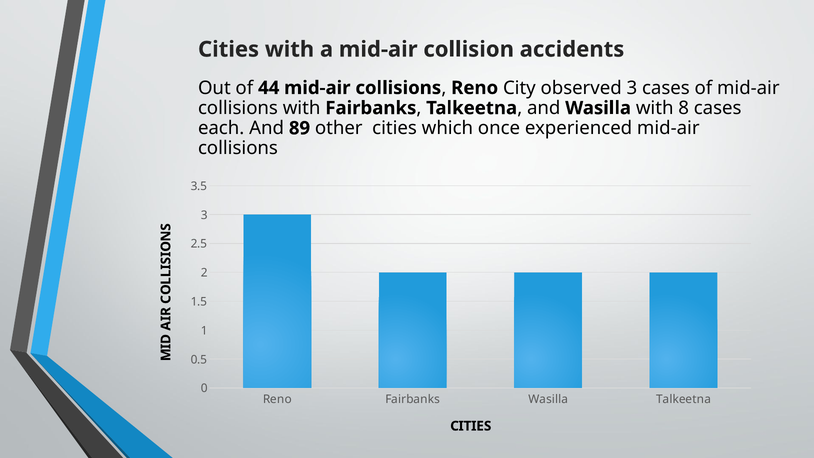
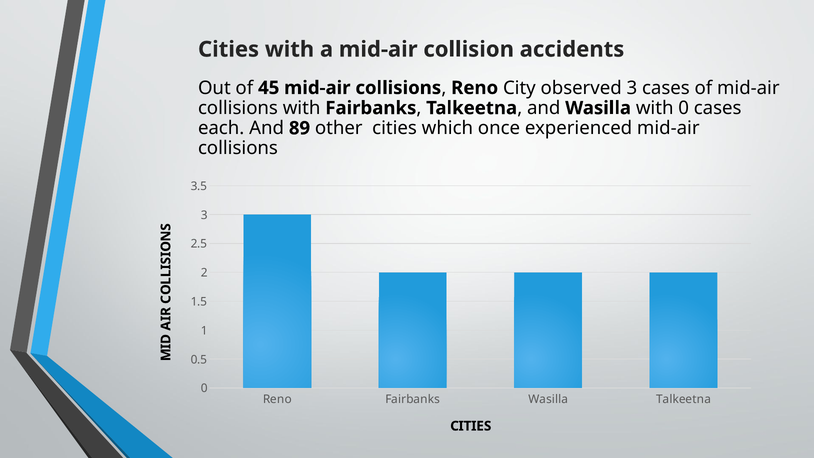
44: 44 -> 45
with 8: 8 -> 0
